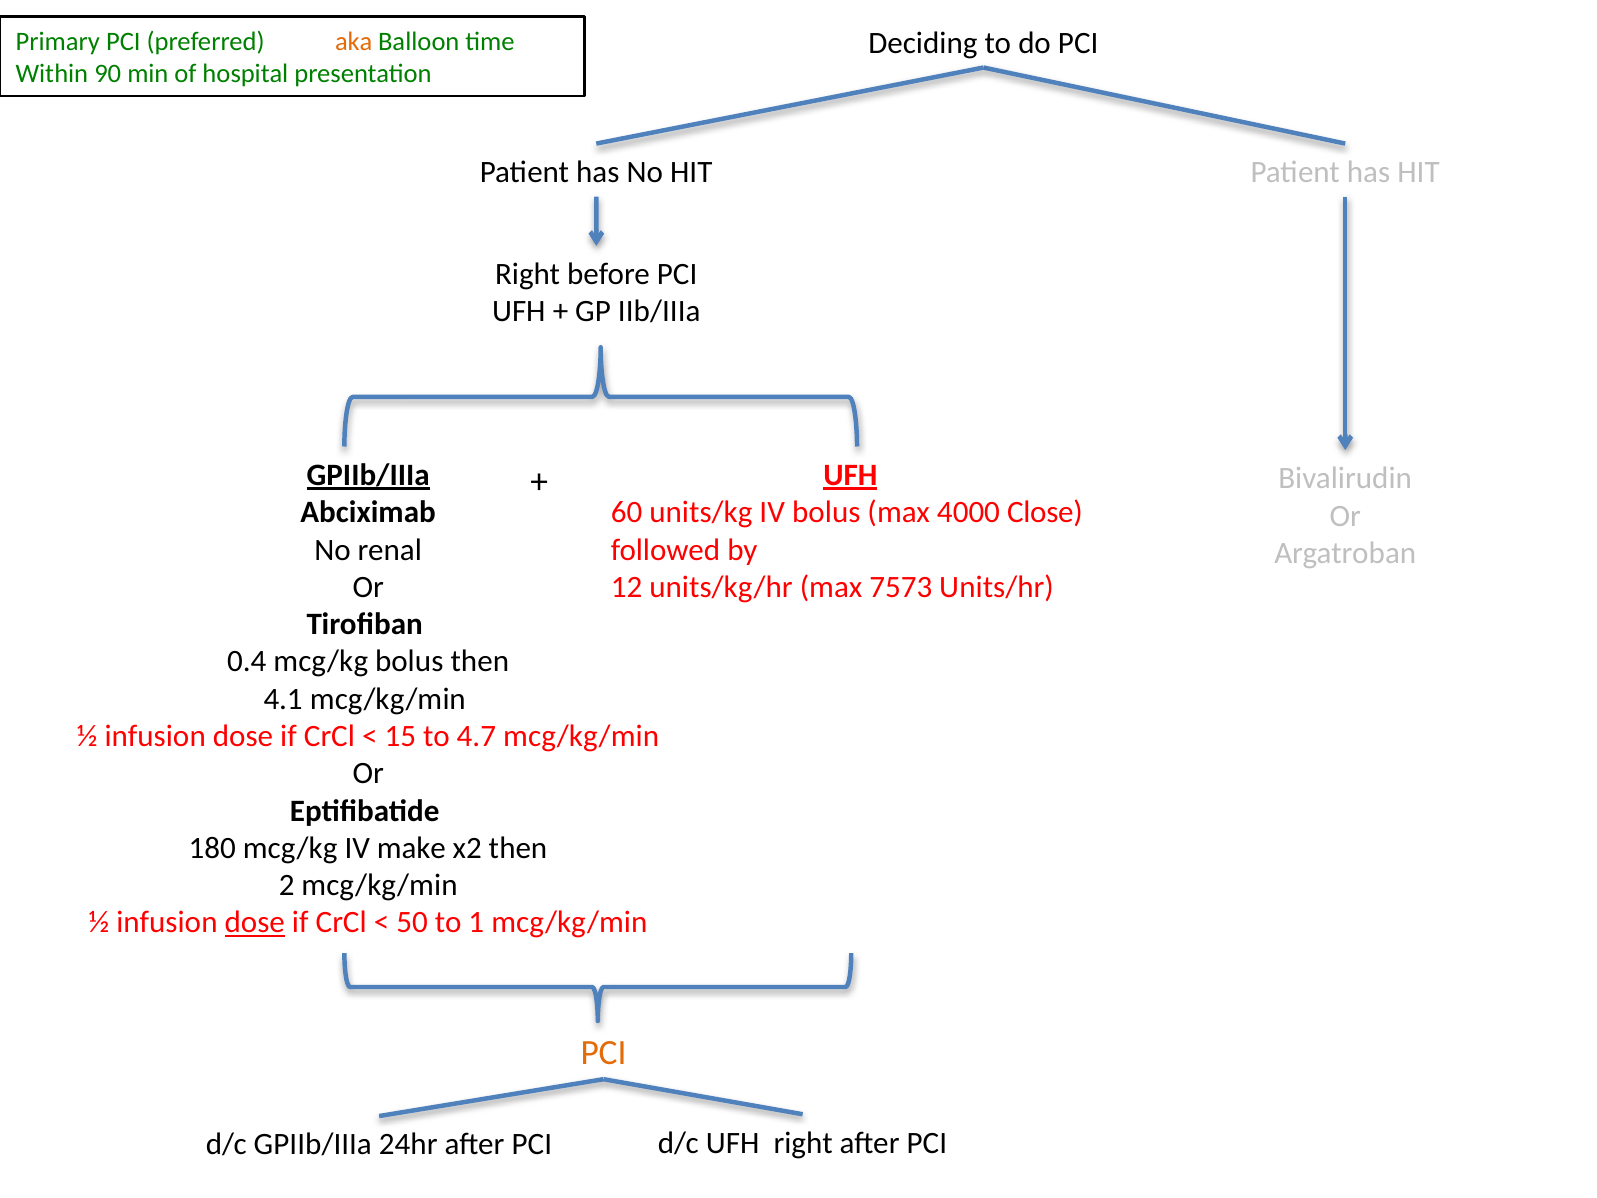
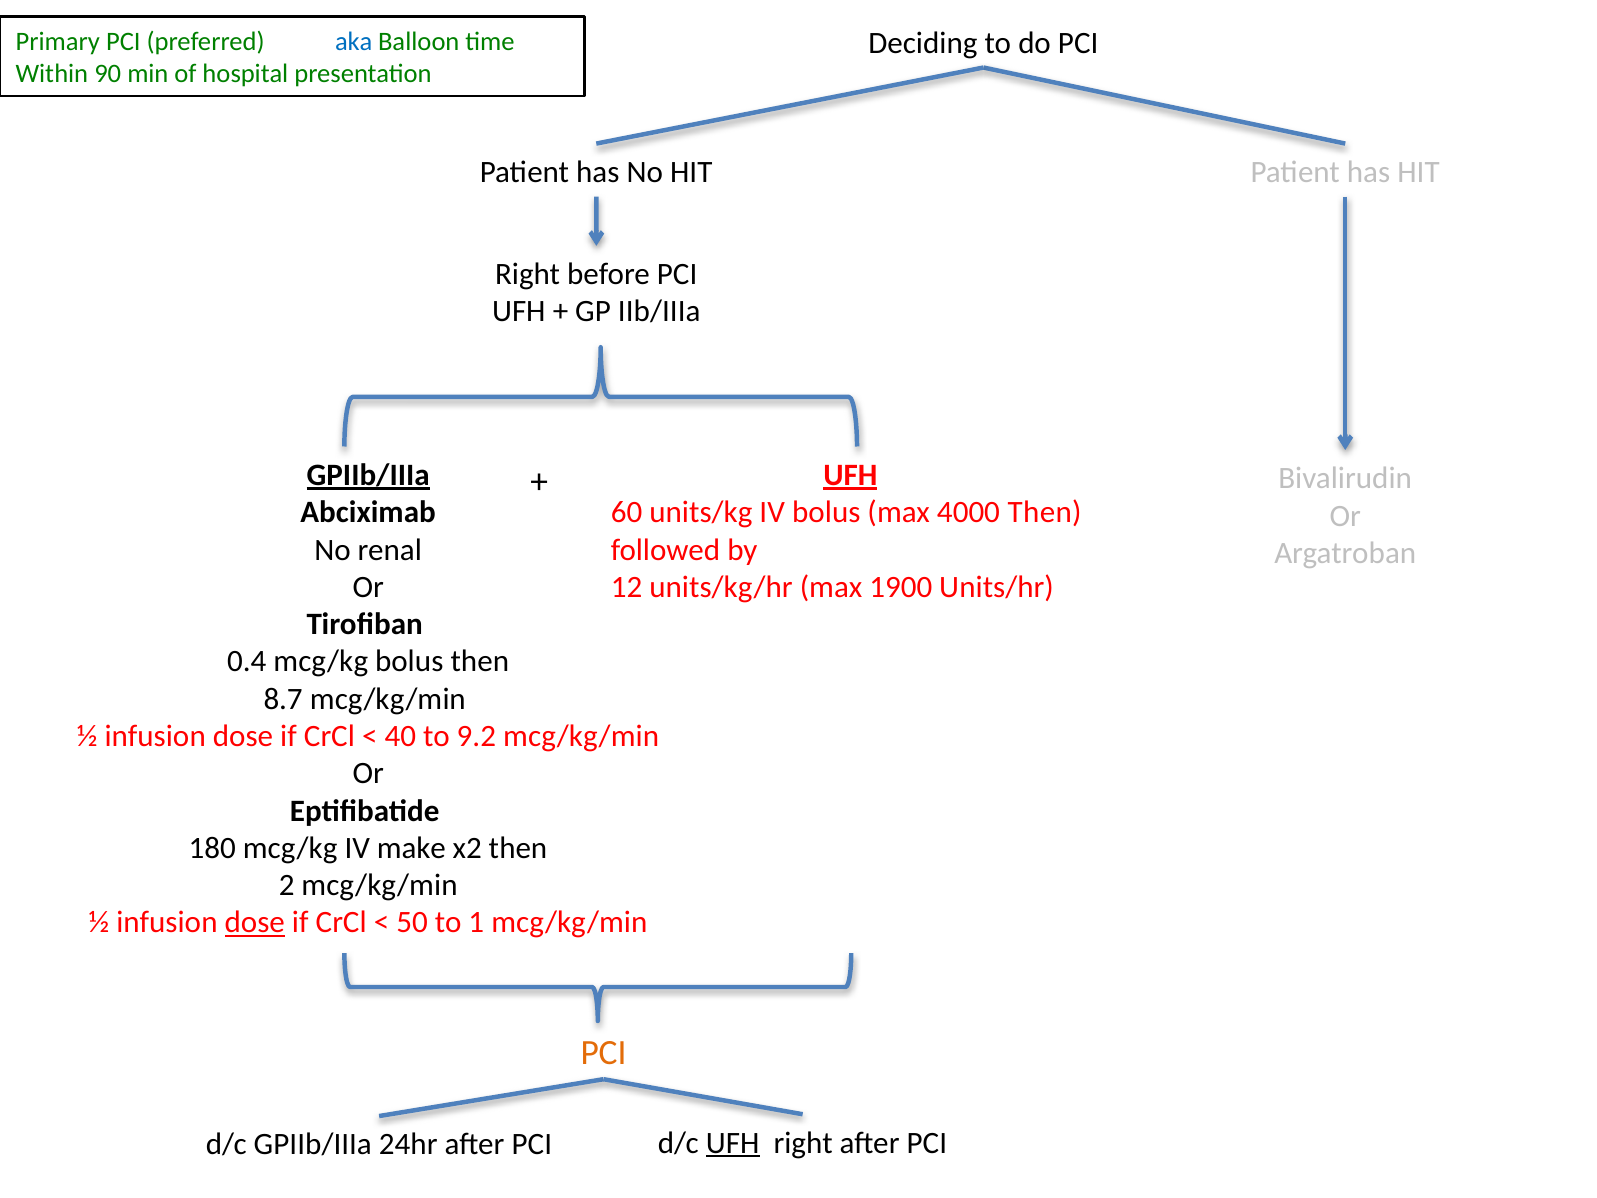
aka colour: orange -> blue
4000 Close: Close -> Then
7573: 7573 -> 1900
4.1: 4.1 -> 8.7
15: 15 -> 40
4.7: 4.7 -> 9.2
UFH at (733, 1143) underline: none -> present
